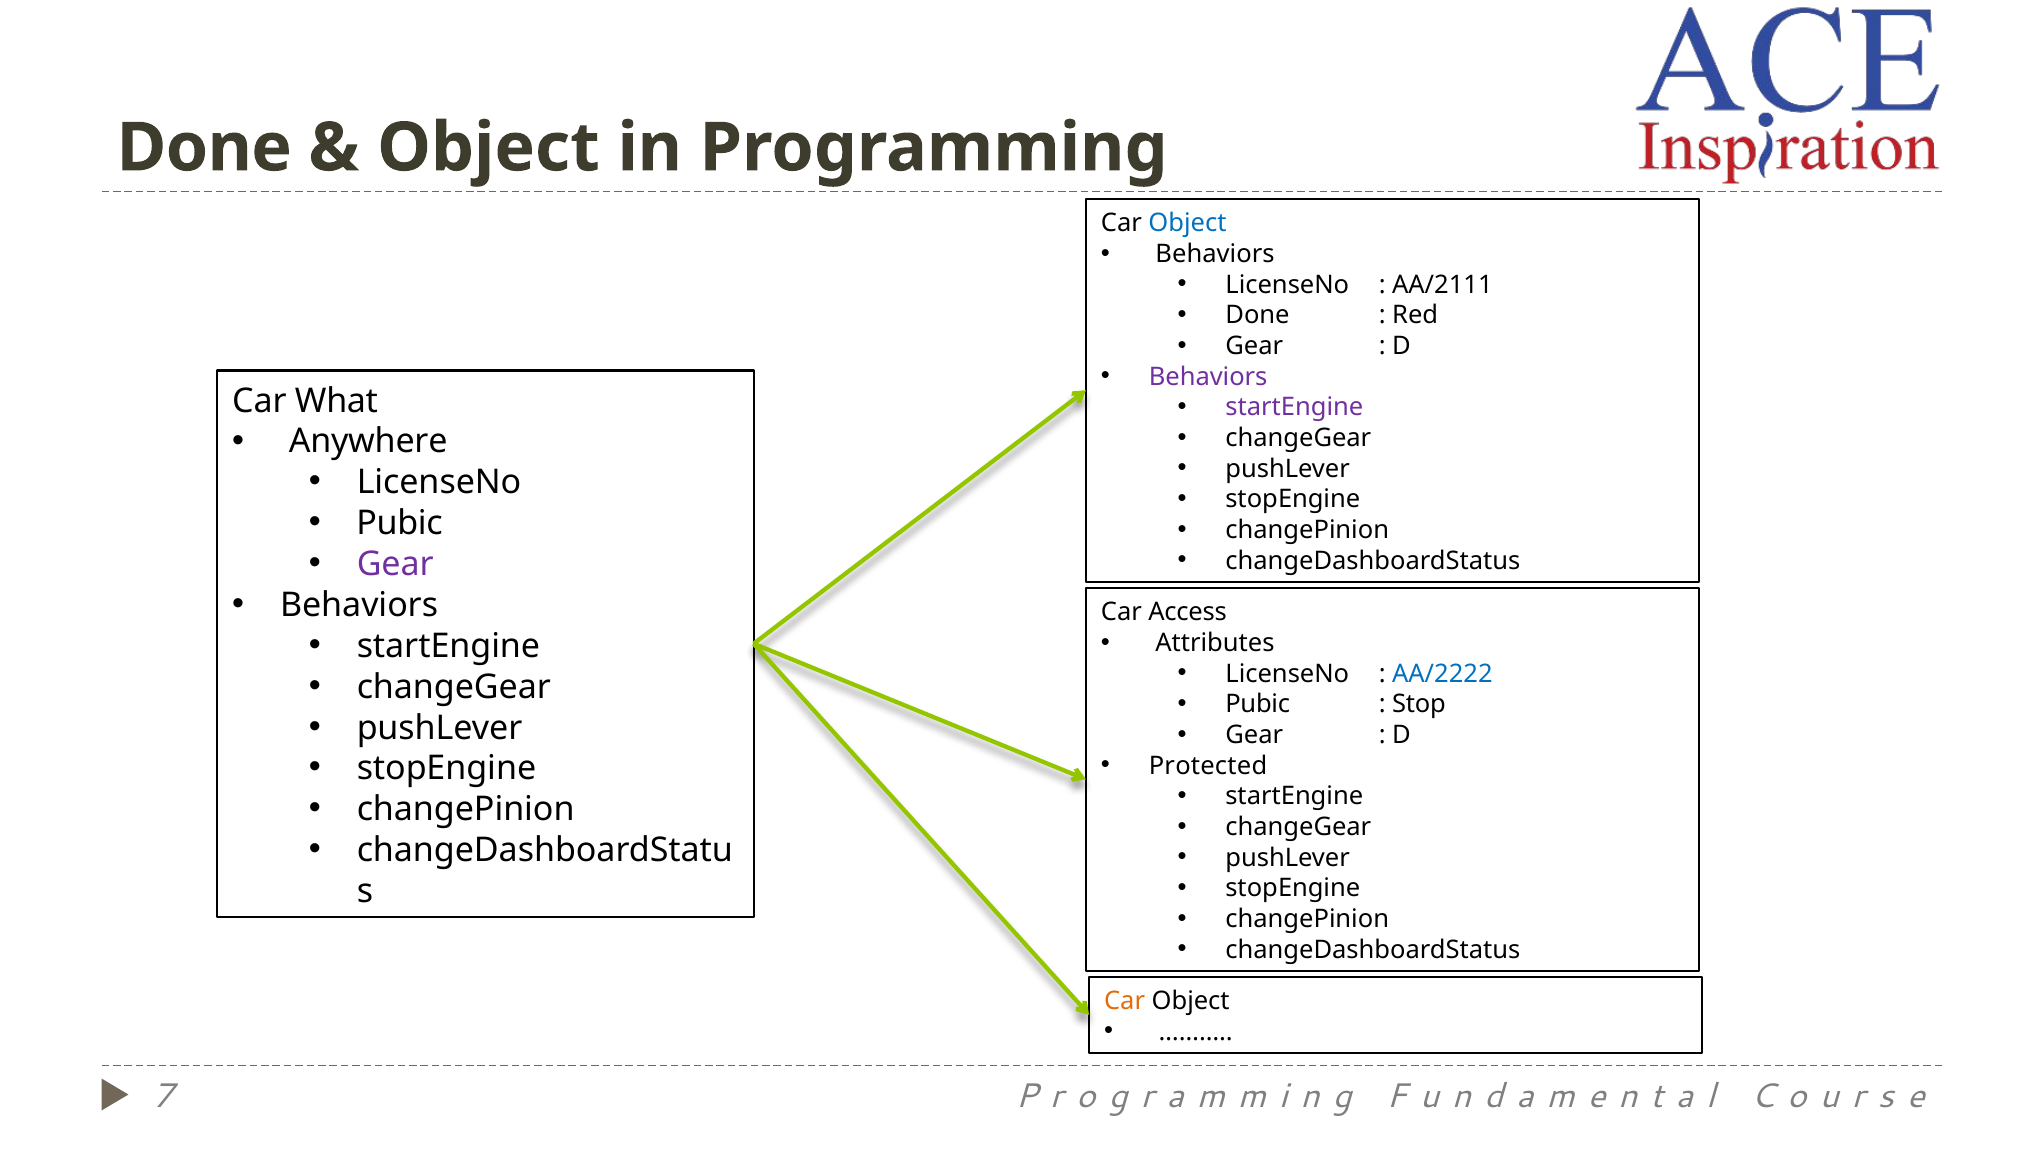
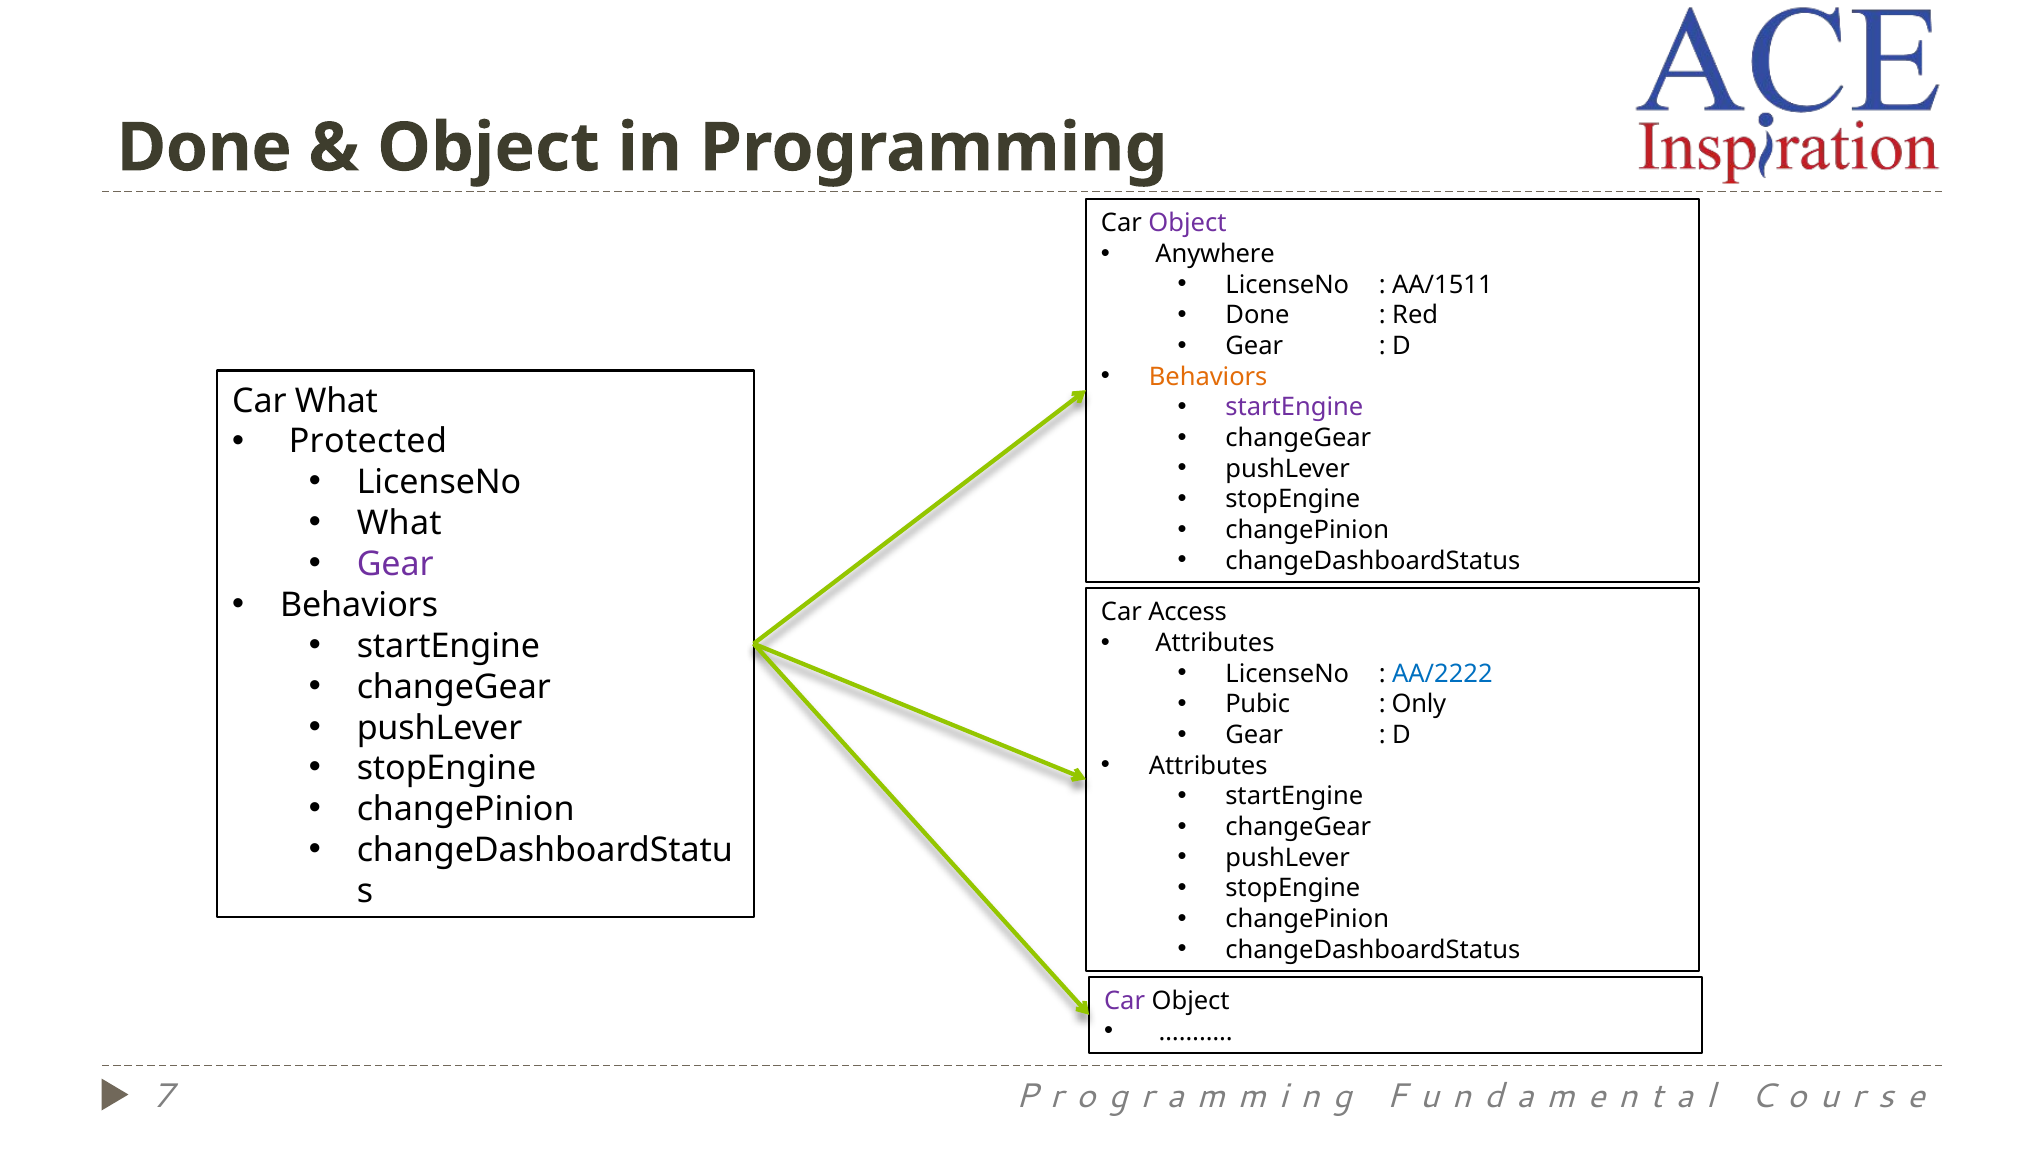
Object at (1187, 223) colour: blue -> purple
Behaviors at (1215, 254): Behaviors -> Anywhere
AA/2111: AA/2111 -> AA/1511
Behaviors at (1208, 377) colour: purple -> orange
Anywhere: Anywhere -> Protected
Pubic at (400, 523): Pubic -> What
Stop: Stop -> Only
Protected at (1208, 766): Protected -> Attributes
Car at (1125, 1001) colour: orange -> purple
